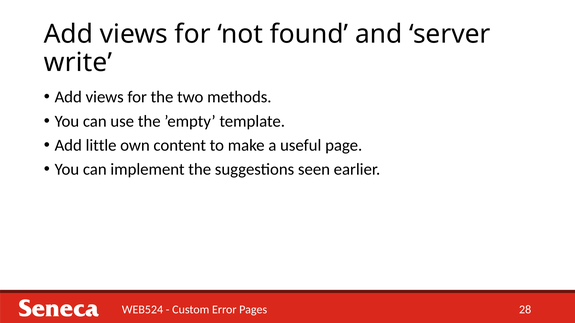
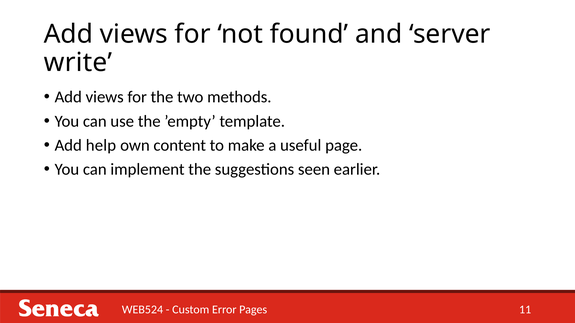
little: little -> help
28: 28 -> 11
